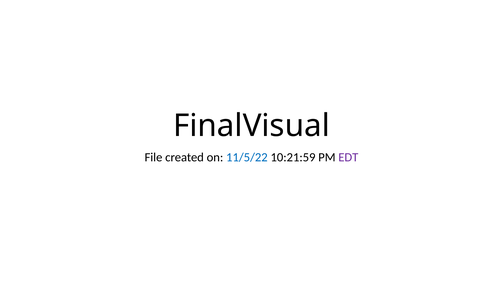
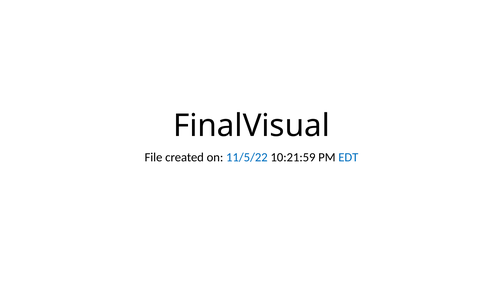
EDT colour: purple -> blue
